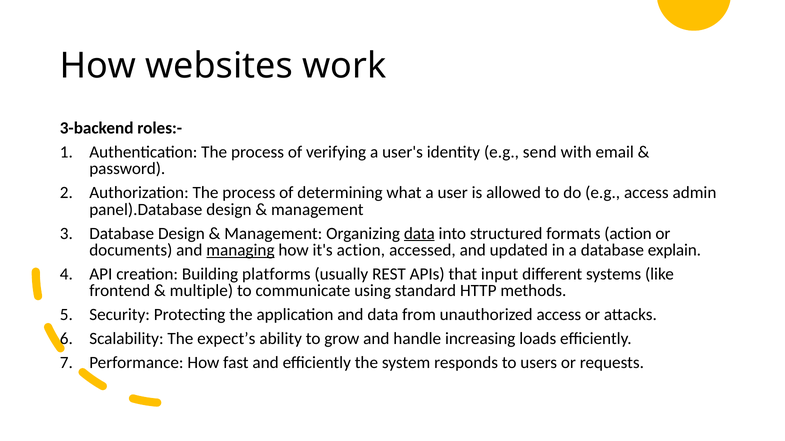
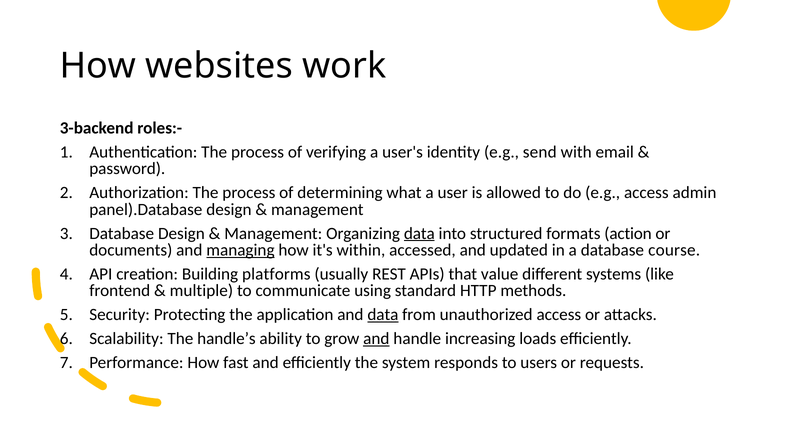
it's action: action -> within
explain: explain -> course
input: input -> value
data at (383, 315) underline: none -> present
expect’s: expect’s -> handle’s
and at (376, 339) underline: none -> present
